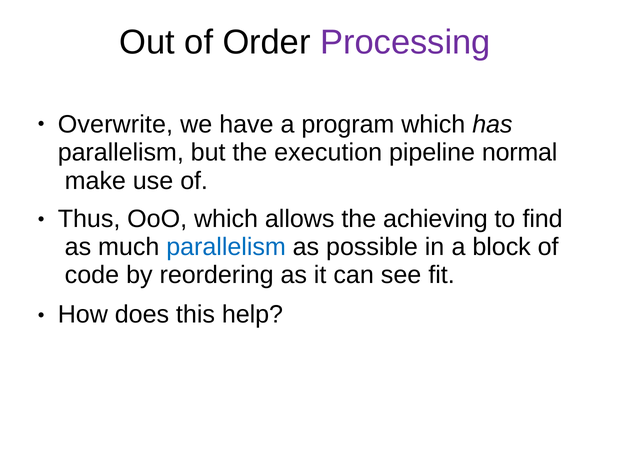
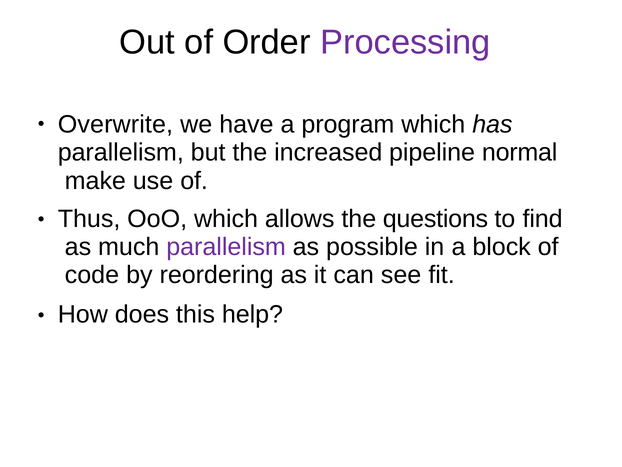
execution: execution -> increased
achieving: achieving -> questions
parallelism at (226, 247) colour: blue -> purple
